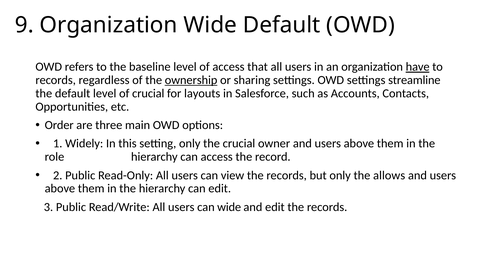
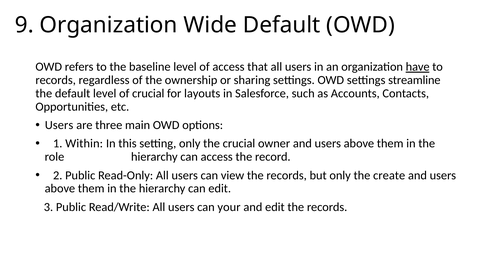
ownership underline: present -> none
Order at (59, 125): Order -> Users
Widely: Widely -> Within
allows: allows -> create
can wide: wide -> your
